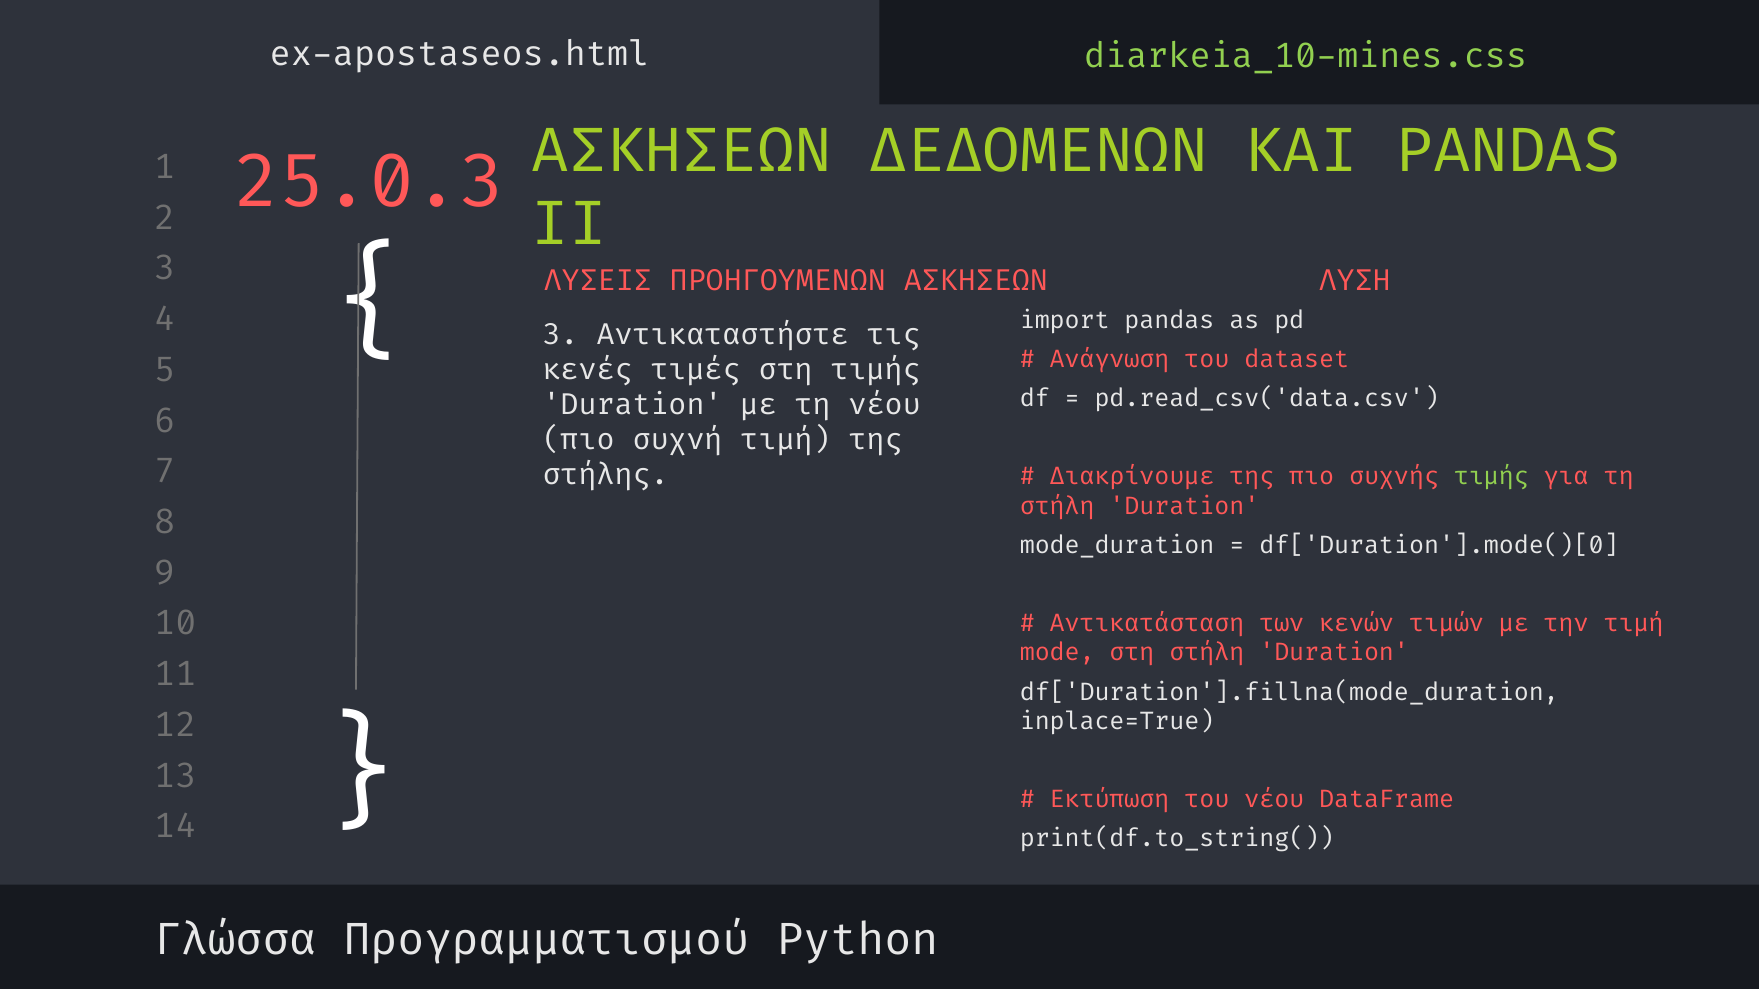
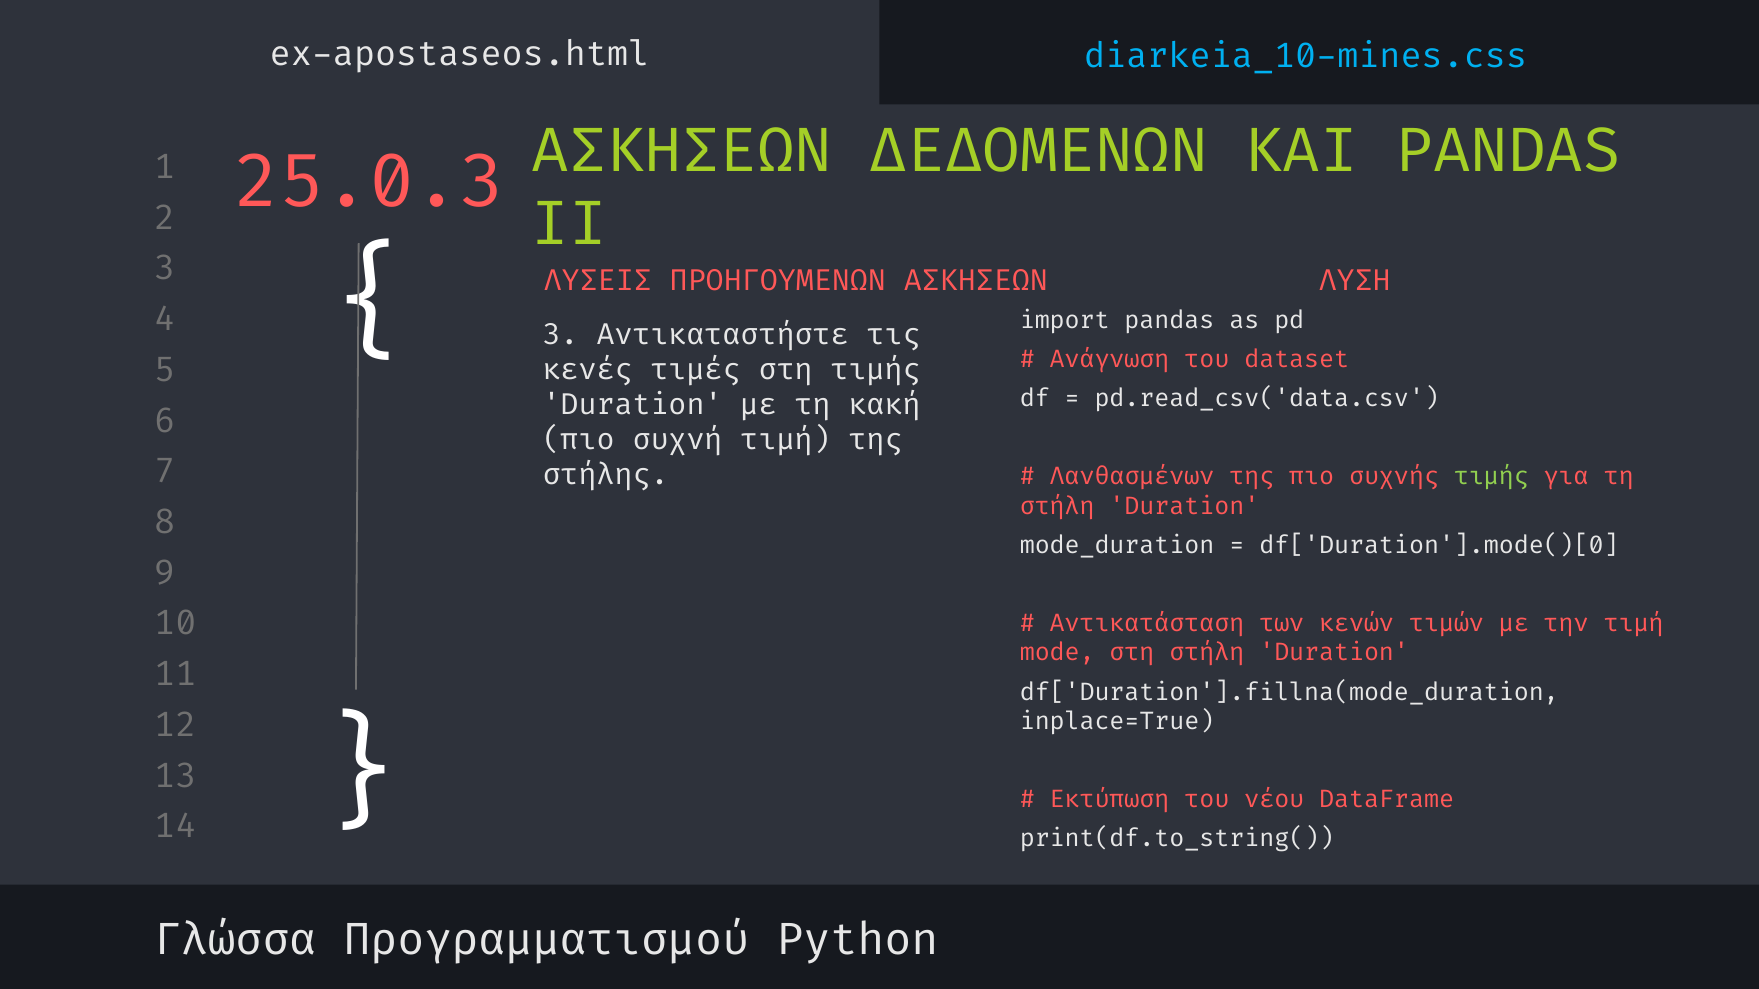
diarkeia_10-mines.css colour: light green -> light blue
τη νέου: νέου -> κακή
Διακρίνουμε: Διακρίνουμε -> Λανθασμένων
